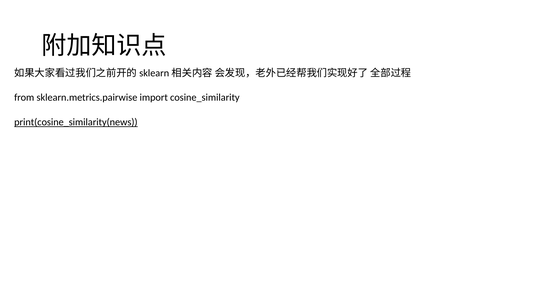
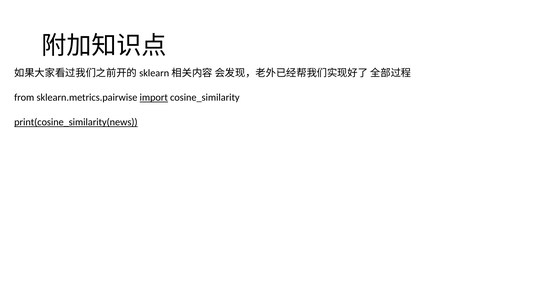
import underline: none -> present
